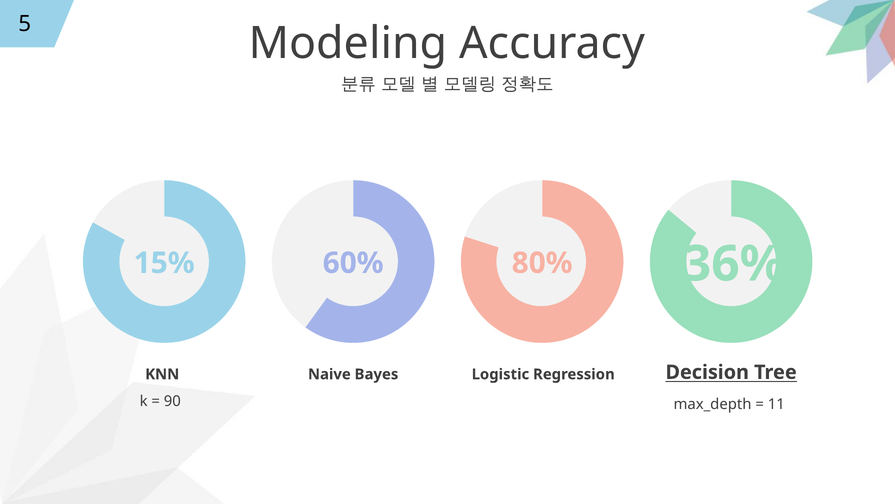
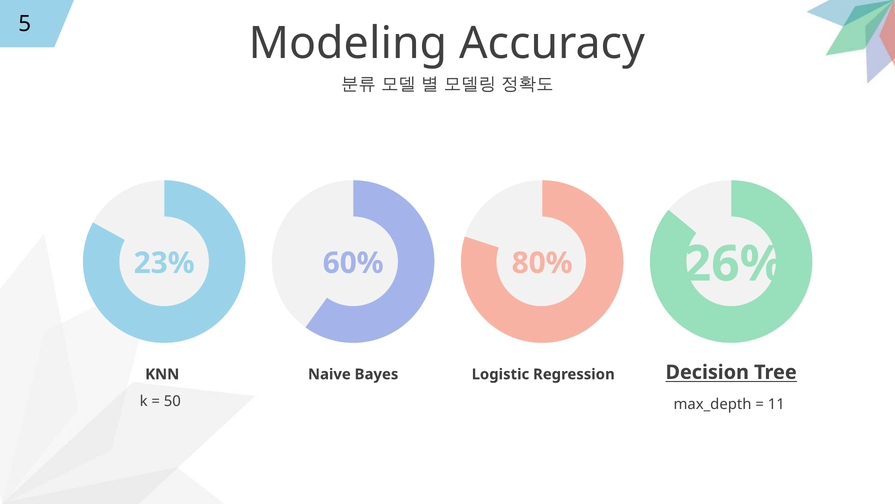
36%: 36% -> 26%
15%: 15% -> 23%
90: 90 -> 50
